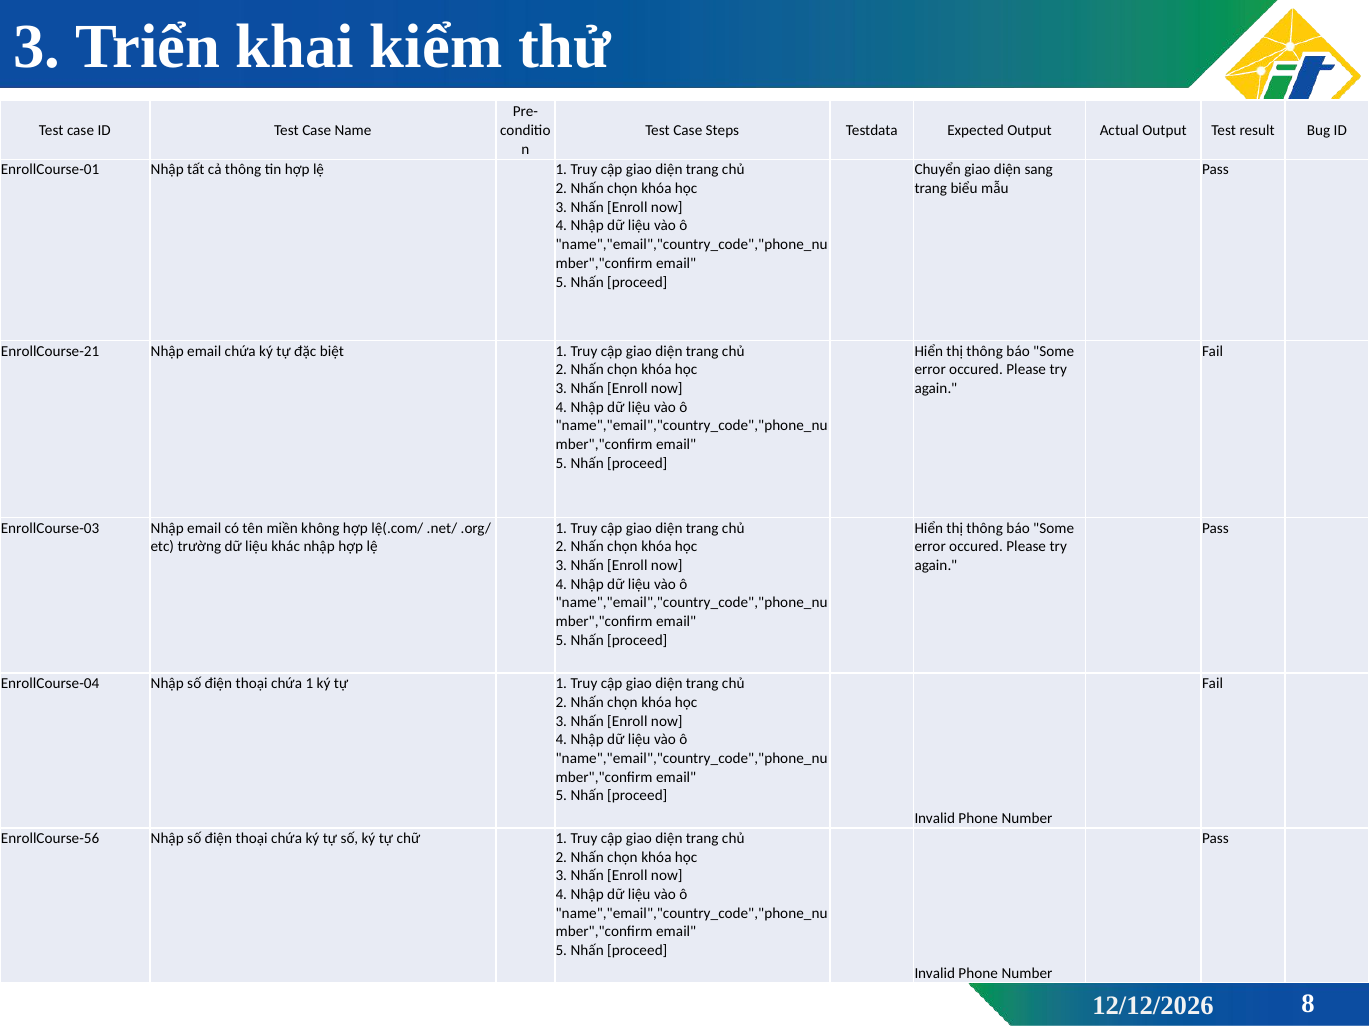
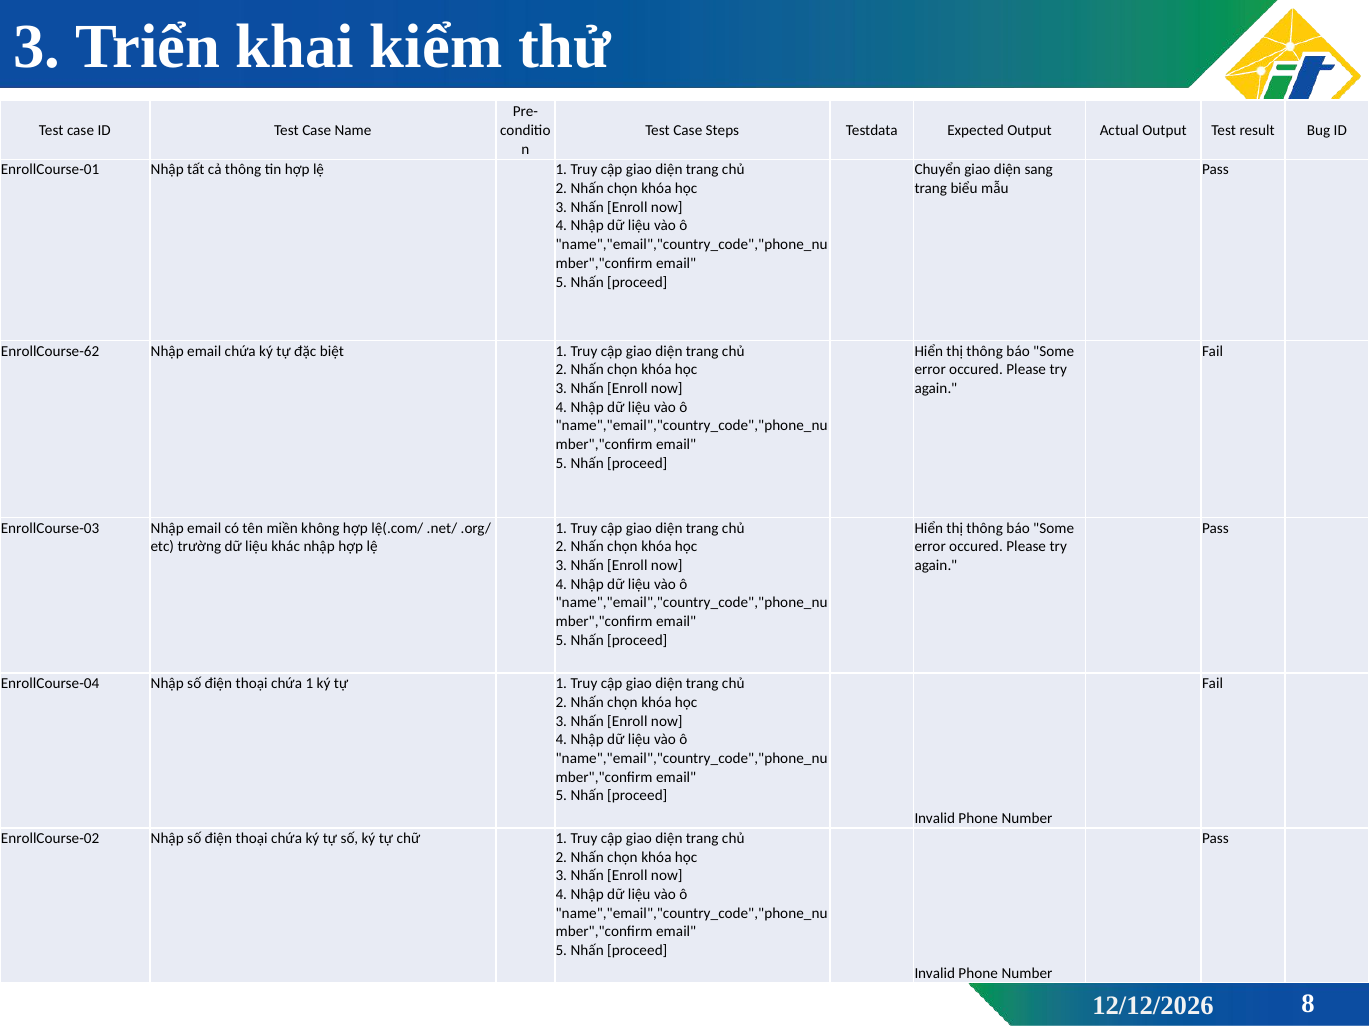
EnrollCourse-21: EnrollCourse-21 -> EnrollCourse-62
EnrollCourse-56: EnrollCourse-56 -> EnrollCourse-02
